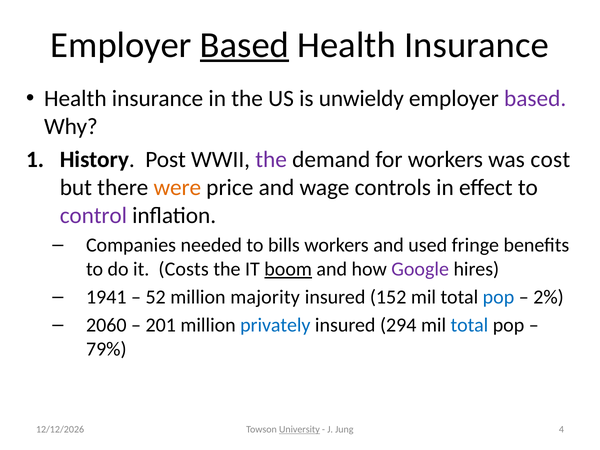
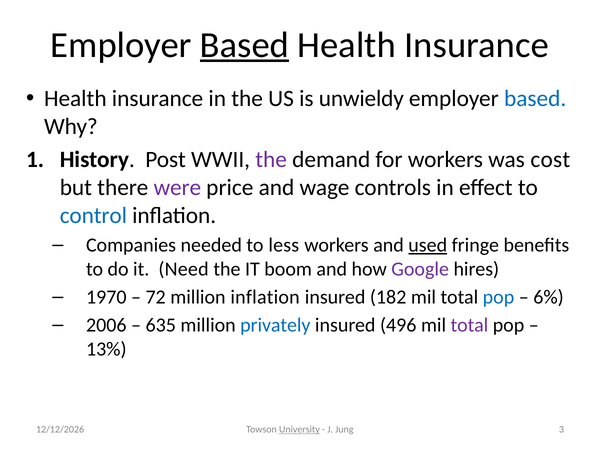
based at (535, 99) colour: purple -> blue
were colour: orange -> purple
control colour: purple -> blue
bills: bills -> less
used underline: none -> present
Costs: Costs -> Need
boom underline: present -> none
1941: 1941 -> 1970
52: 52 -> 72
million majority: majority -> inflation
152: 152 -> 182
2%: 2% -> 6%
2060: 2060 -> 2006
201: 201 -> 635
294: 294 -> 496
total at (469, 325) colour: blue -> purple
79%: 79% -> 13%
4: 4 -> 3
